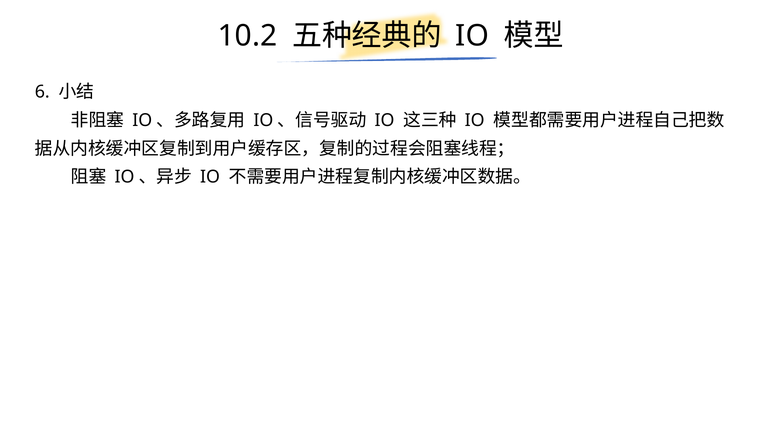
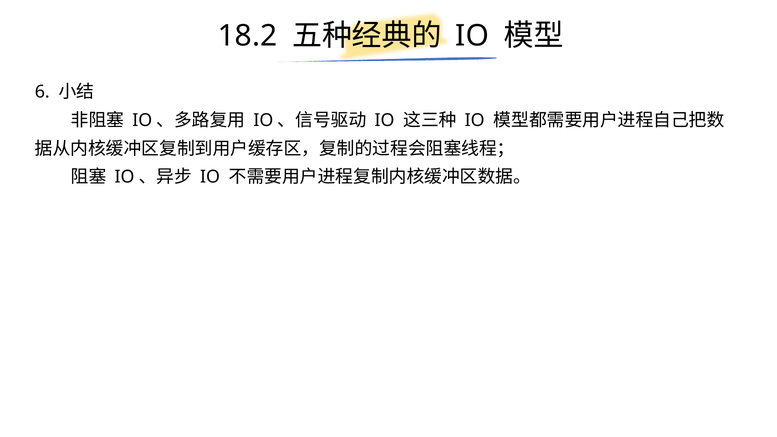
10.2: 10.2 -> 18.2
